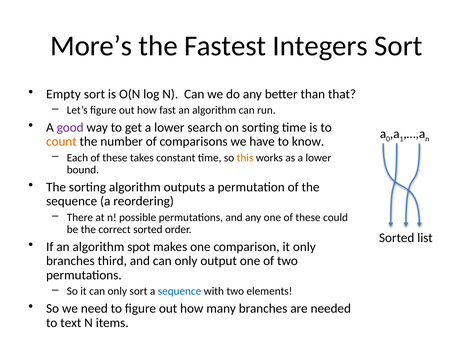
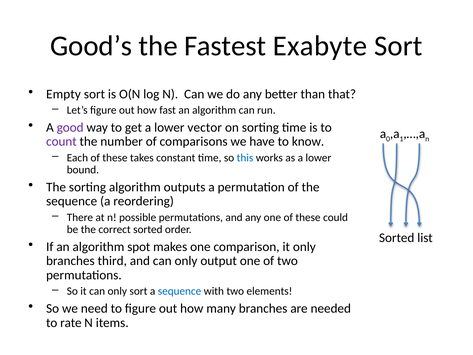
More’s: More’s -> Good’s
Integers: Integers -> Exabyte
search: search -> vector
count colour: orange -> purple
this colour: orange -> blue
text: text -> rate
